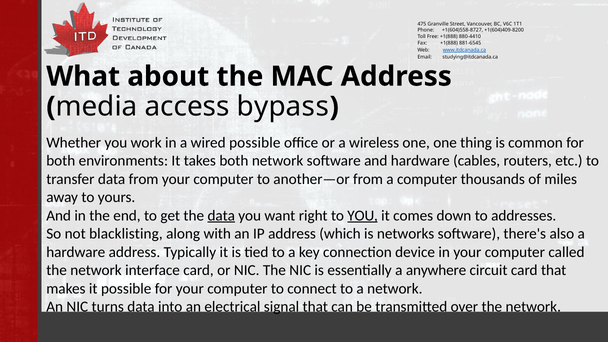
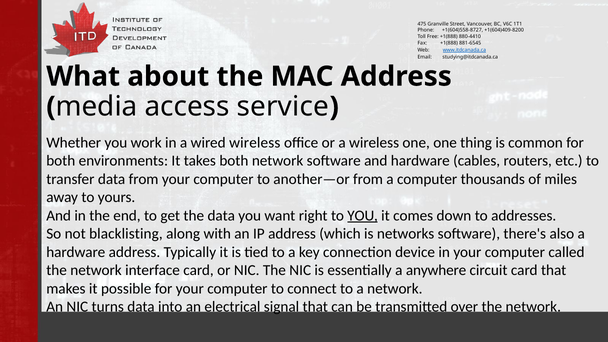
bypass: bypass -> service
wired possible: possible -> wireless
data at (221, 216) underline: present -> none
